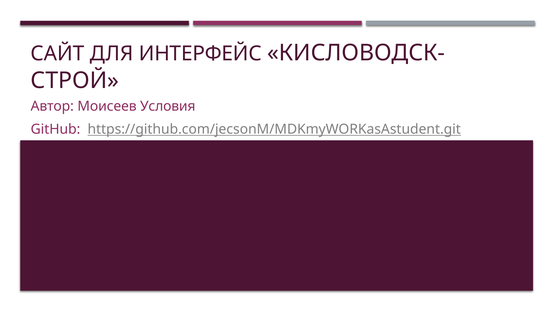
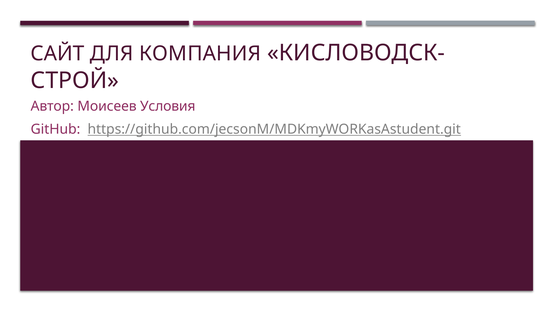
ИНТЕРФЕЙС: ИНТЕРФЕЙС -> КОМПАНИЯ
